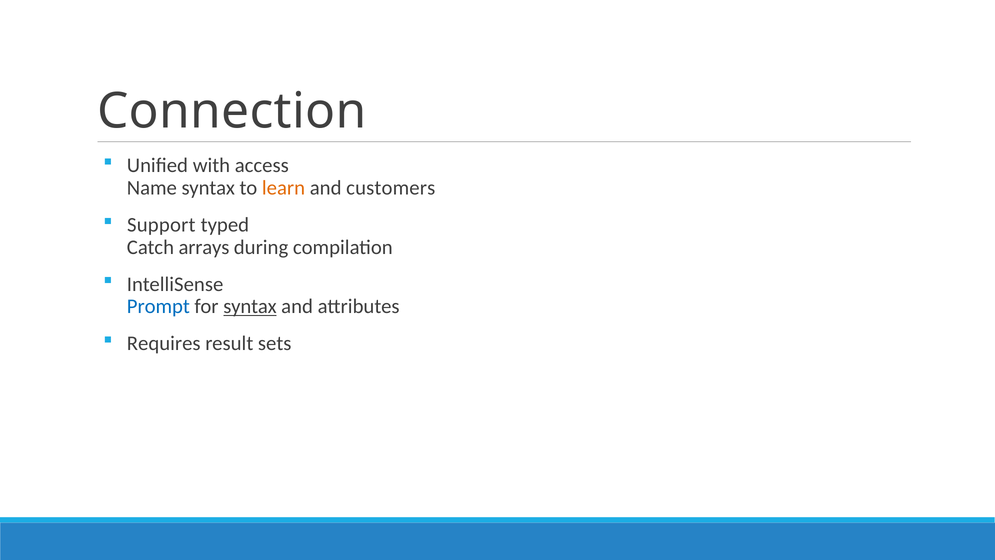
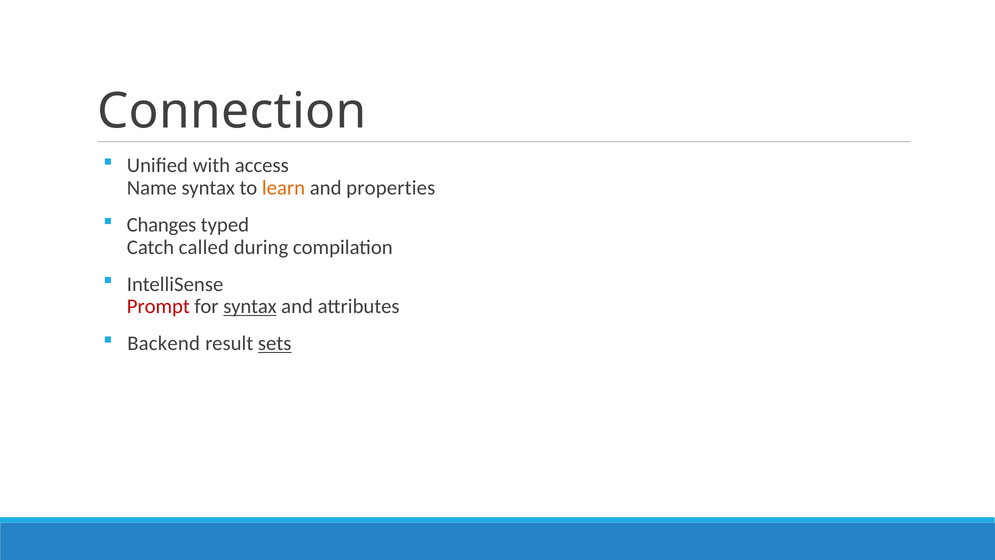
customers: customers -> properties
Support: Support -> Changes
arrays: arrays -> called
Prompt colour: blue -> red
Requires: Requires -> Backend
sets underline: none -> present
